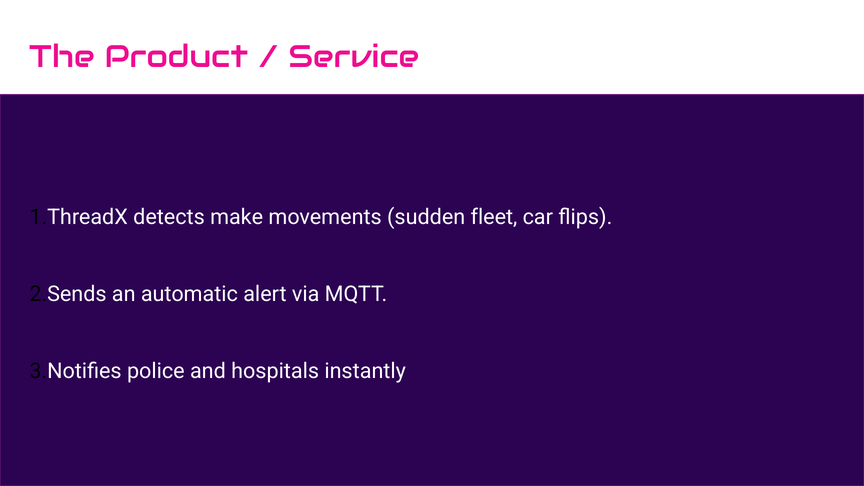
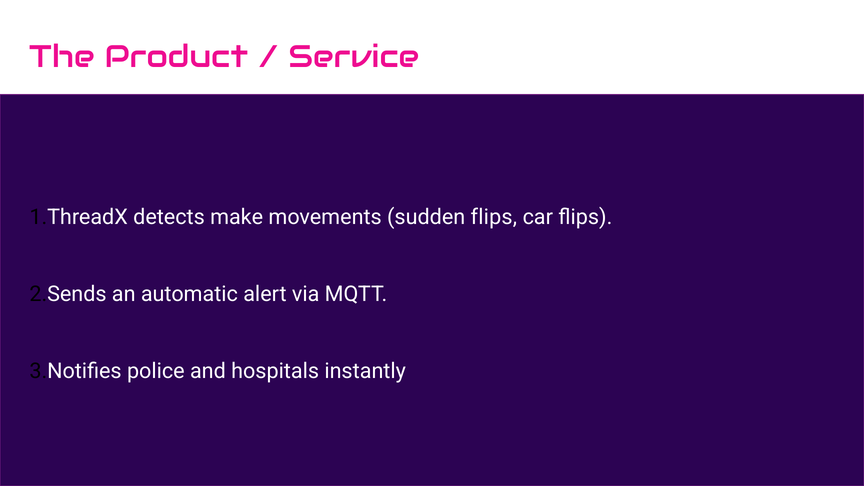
sudden fleet: fleet -> flips
